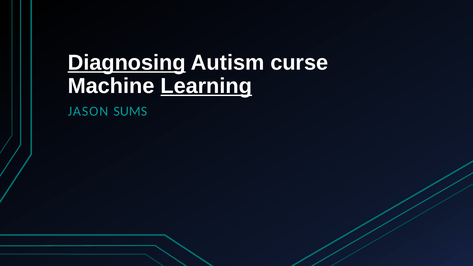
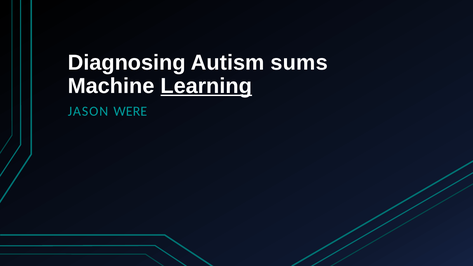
Diagnosing underline: present -> none
curse: curse -> sums
SUMS: SUMS -> WERE
